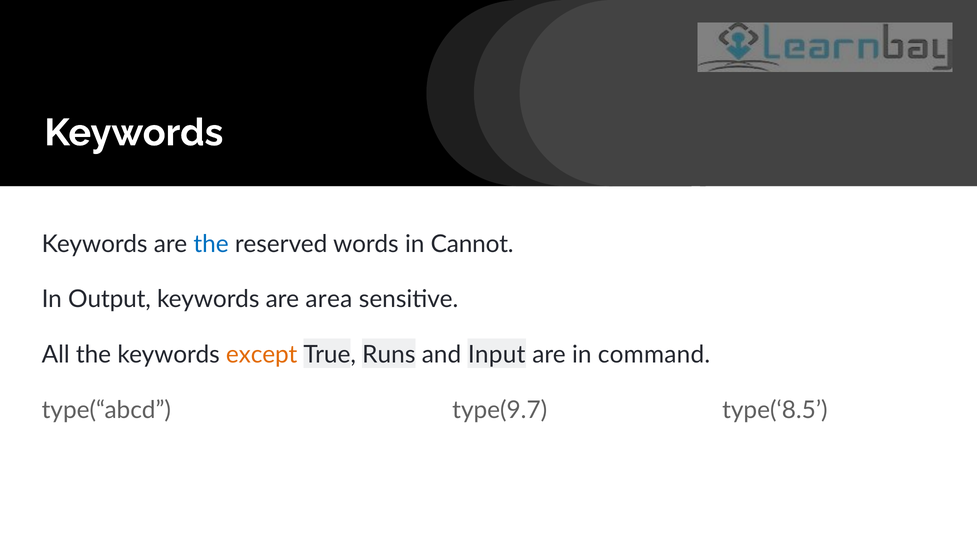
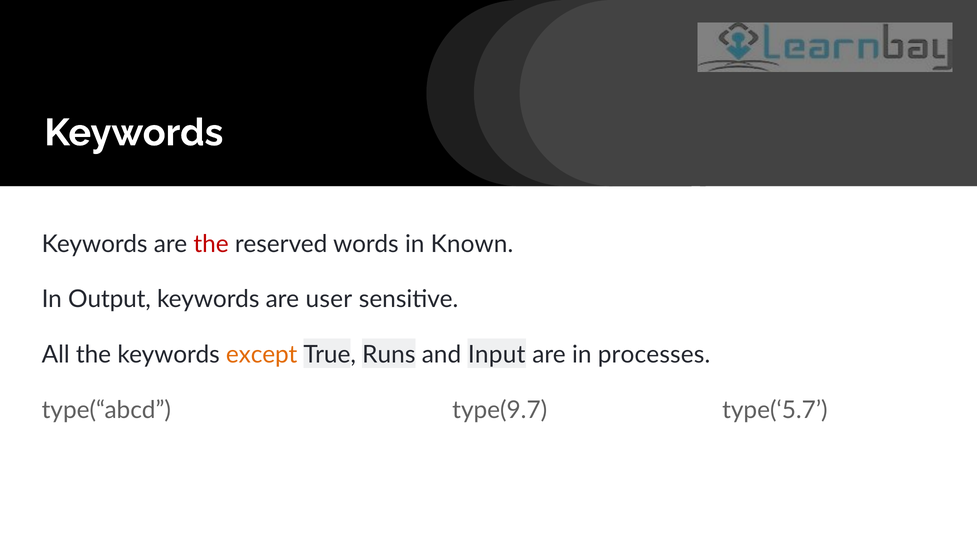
the at (211, 244) colour: blue -> red
Cannot: Cannot -> Known
area: area -> user
command: command -> processes
type(‘8.5: type(‘8.5 -> type(‘5.7
